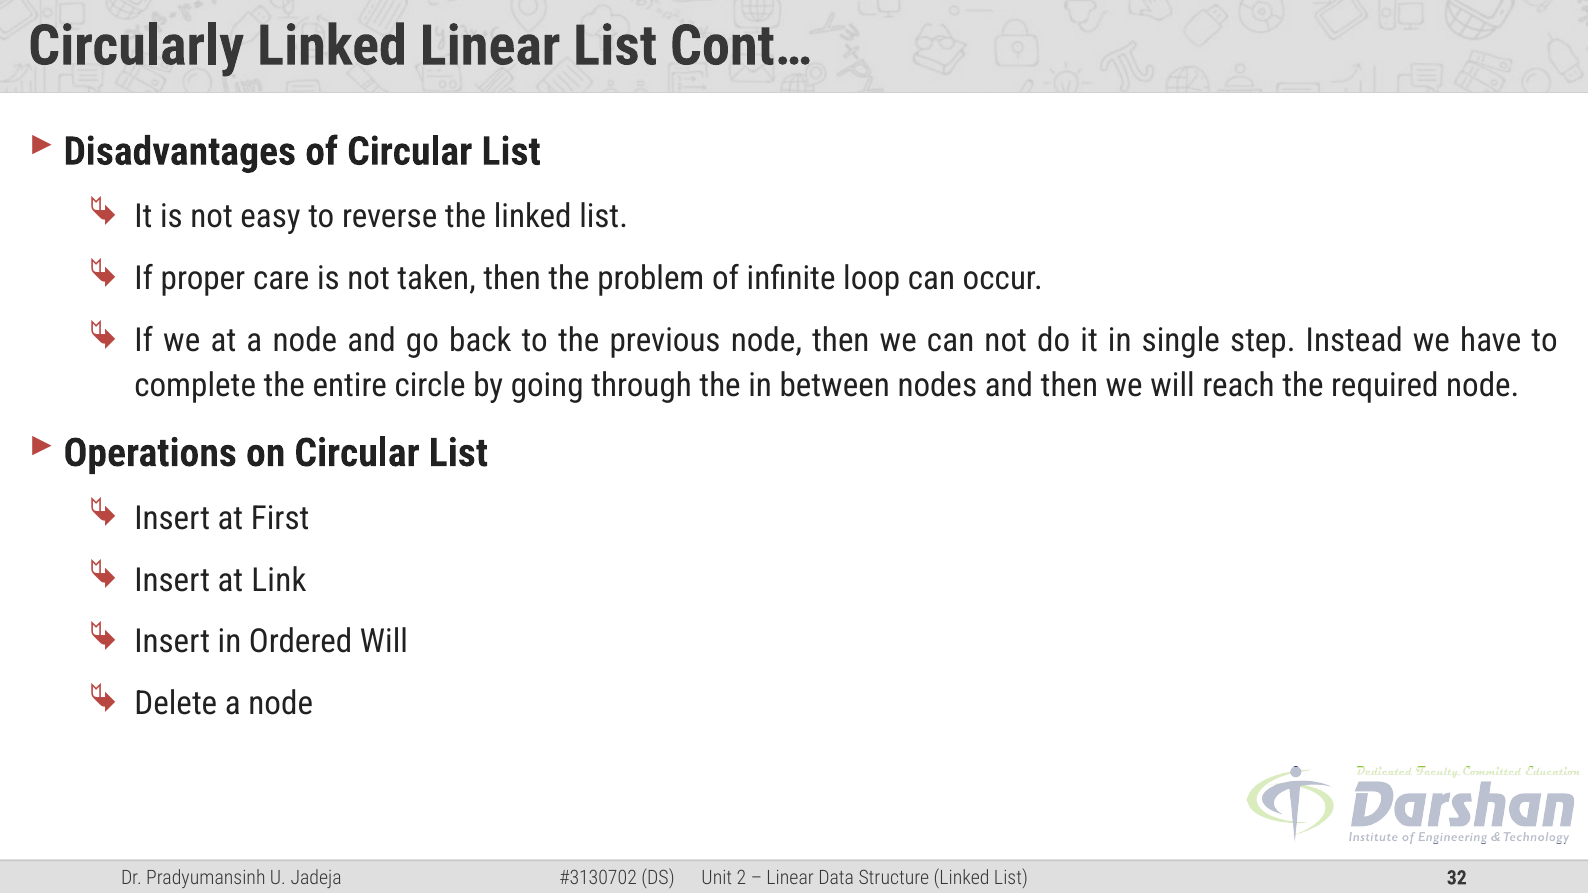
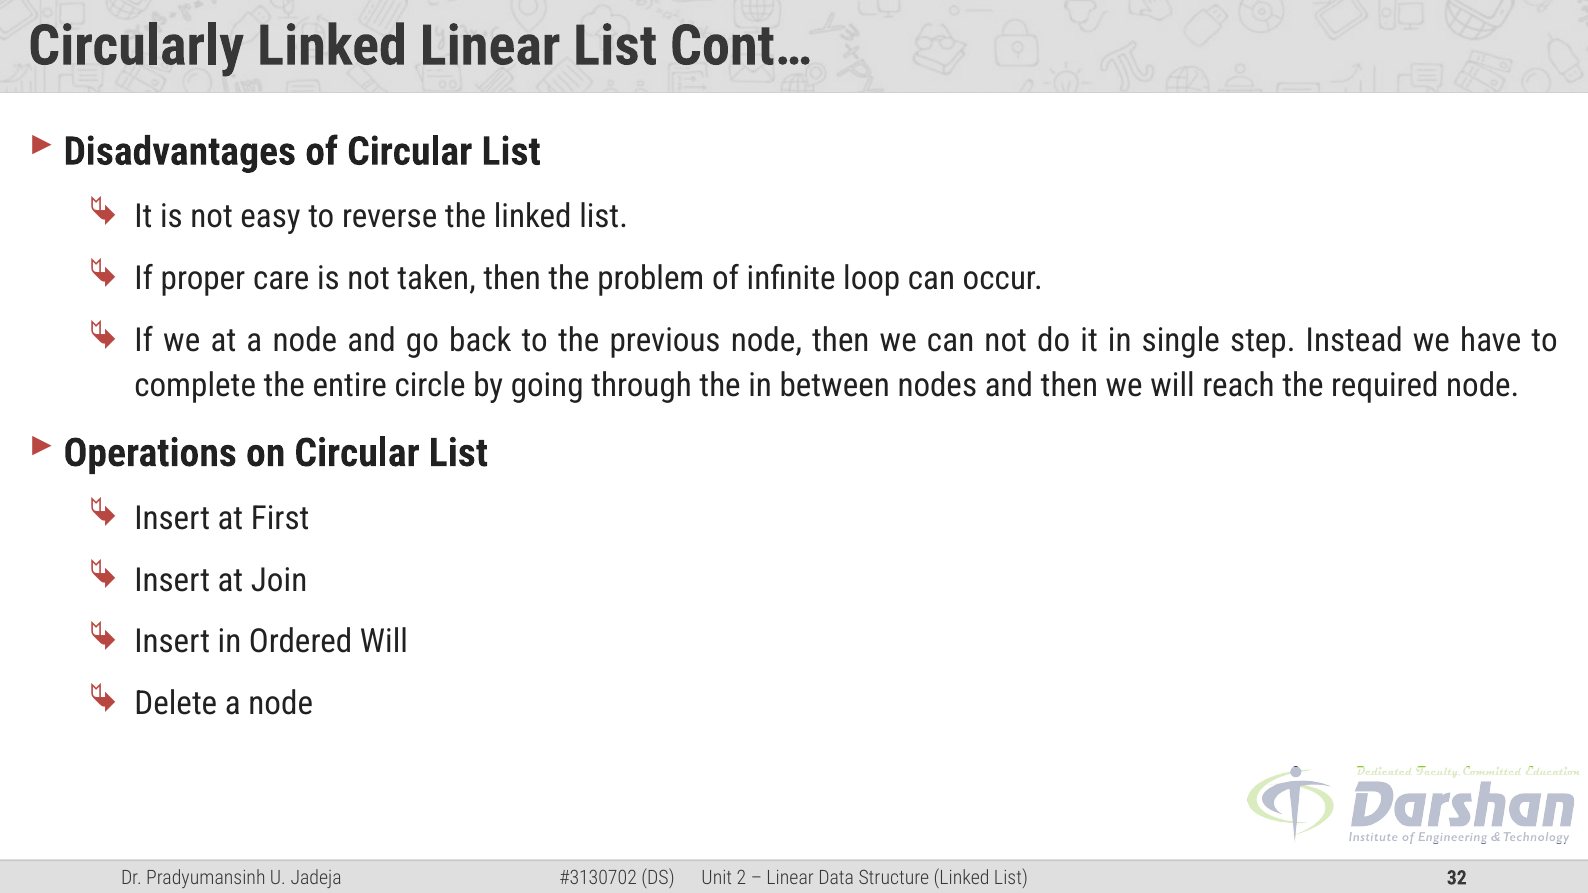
Link: Link -> Join
